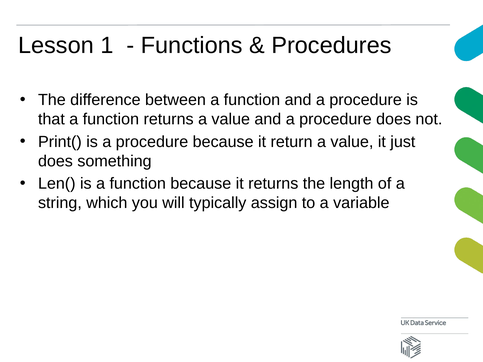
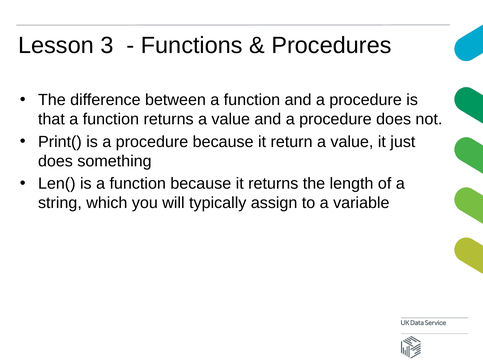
1: 1 -> 3
